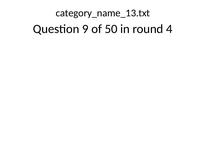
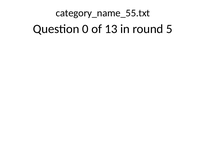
category_name_13.txt: category_name_13.txt -> category_name_55.txt
9: 9 -> 0
50: 50 -> 13
4: 4 -> 5
